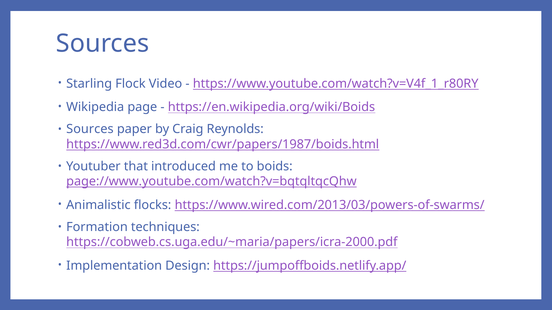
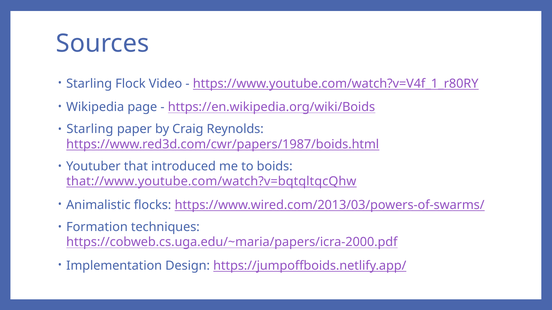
Sources at (90, 129): Sources -> Starling
page://www.youtube.com/watch?v=bqtqltqcQhw: page://www.youtube.com/watch?v=bqtqltqcQhw -> that://www.youtube.com/watch?v=bqtqltqcQhw
